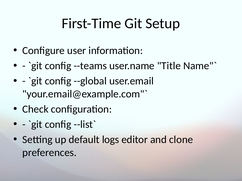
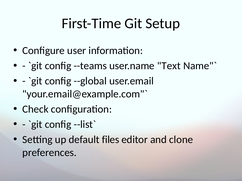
Title: Title -> Text
logs: logs -> files
